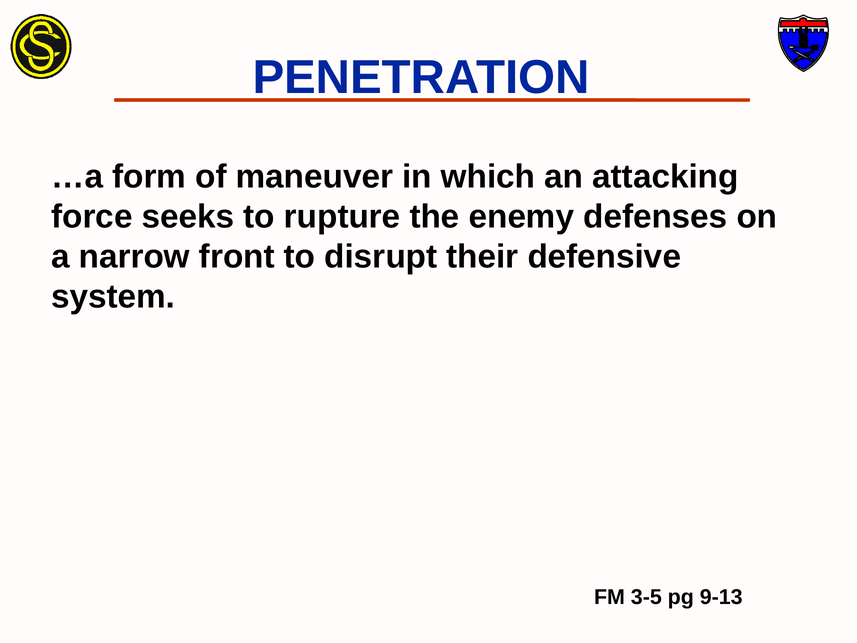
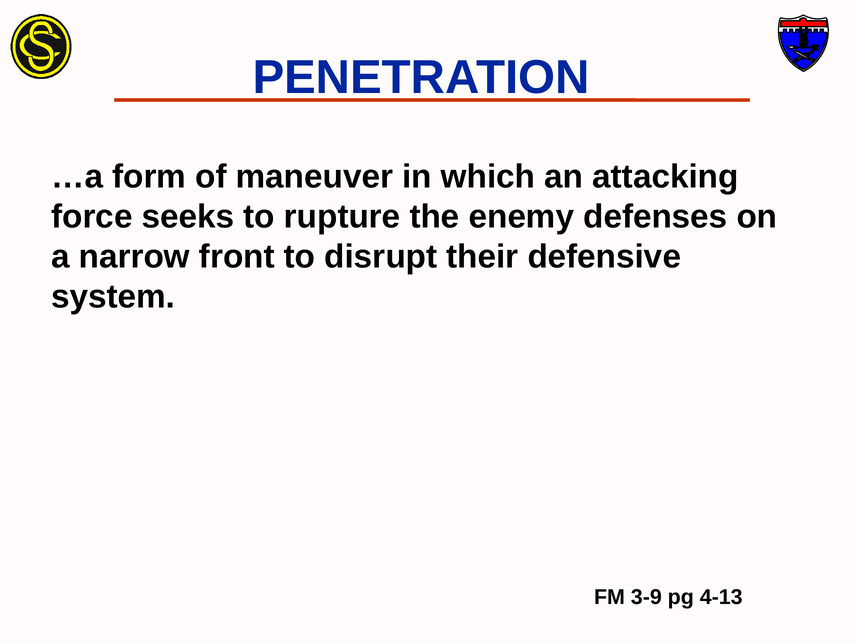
3-5: 3-5 -> 3-9
9-13: 9-13 -> 4-13
